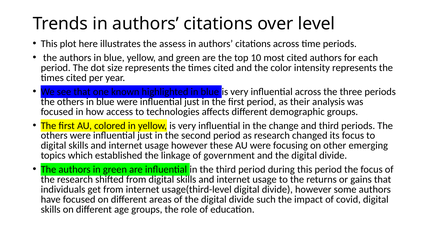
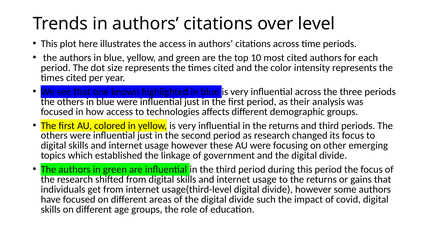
the assess: assess -> access
in the change: change -> returns
